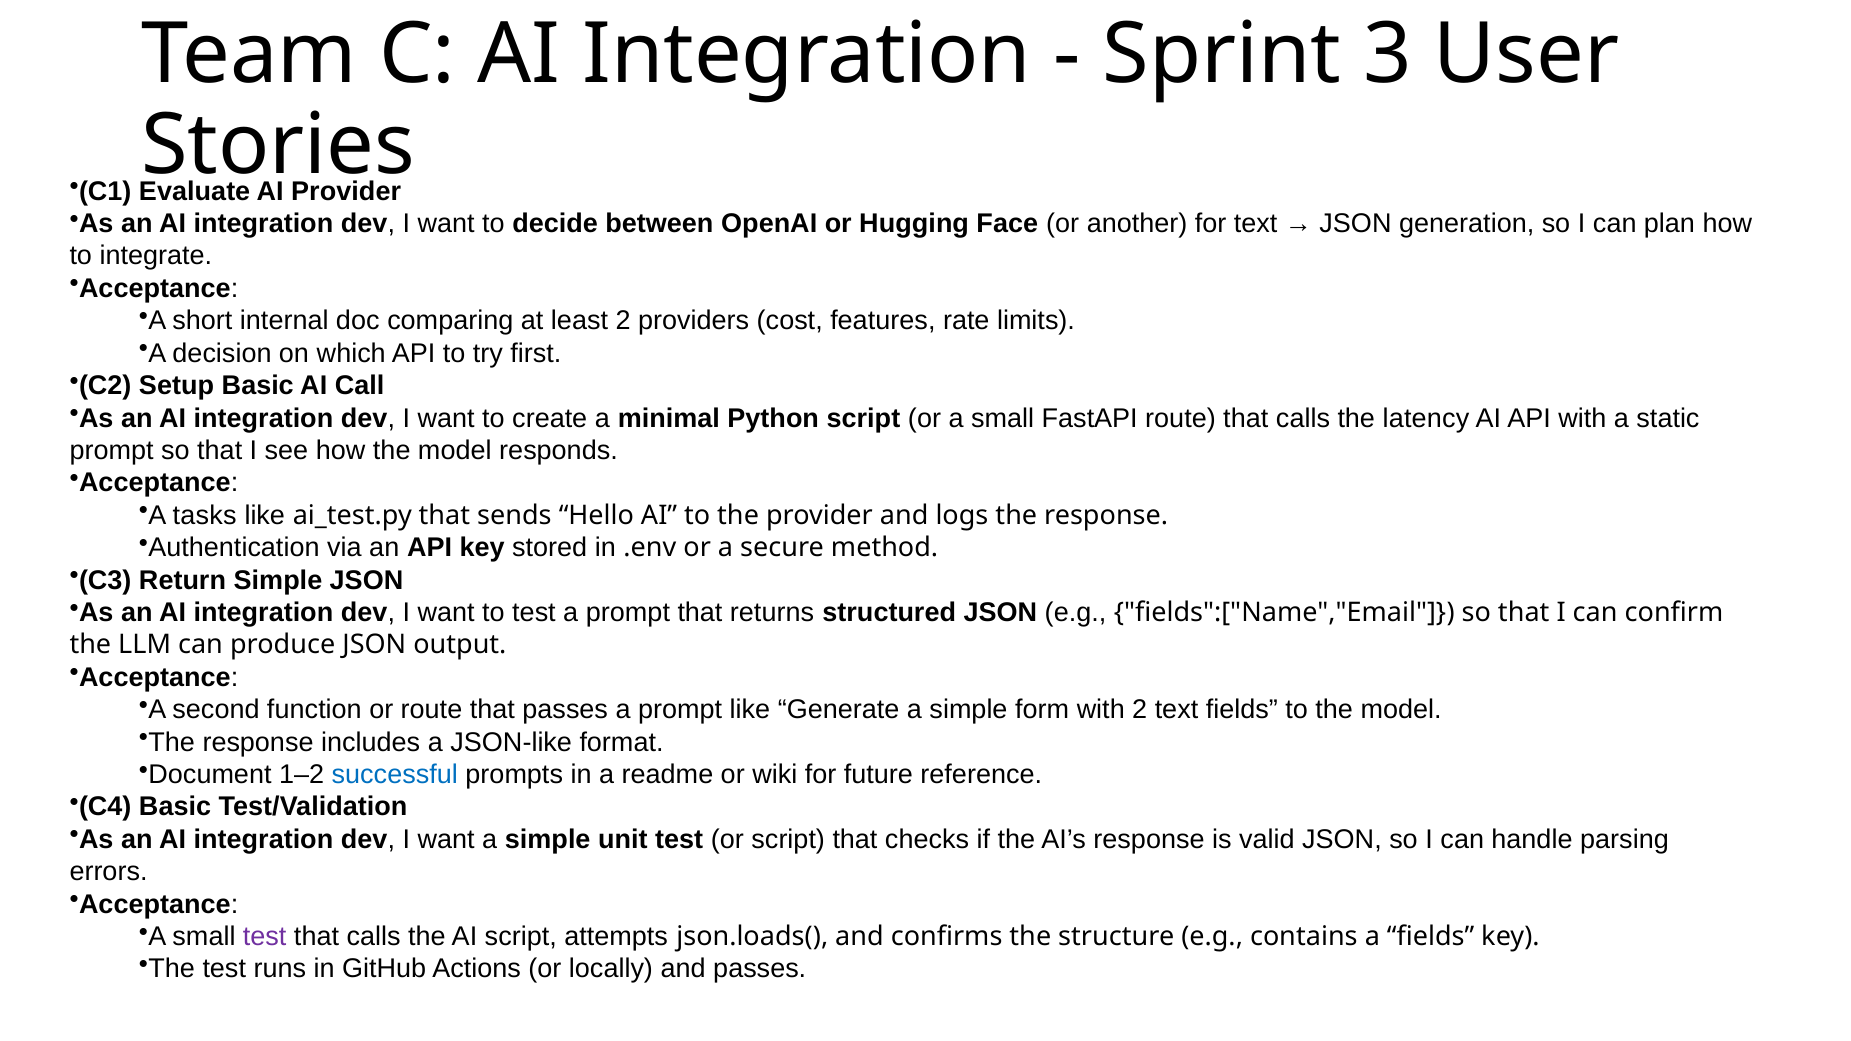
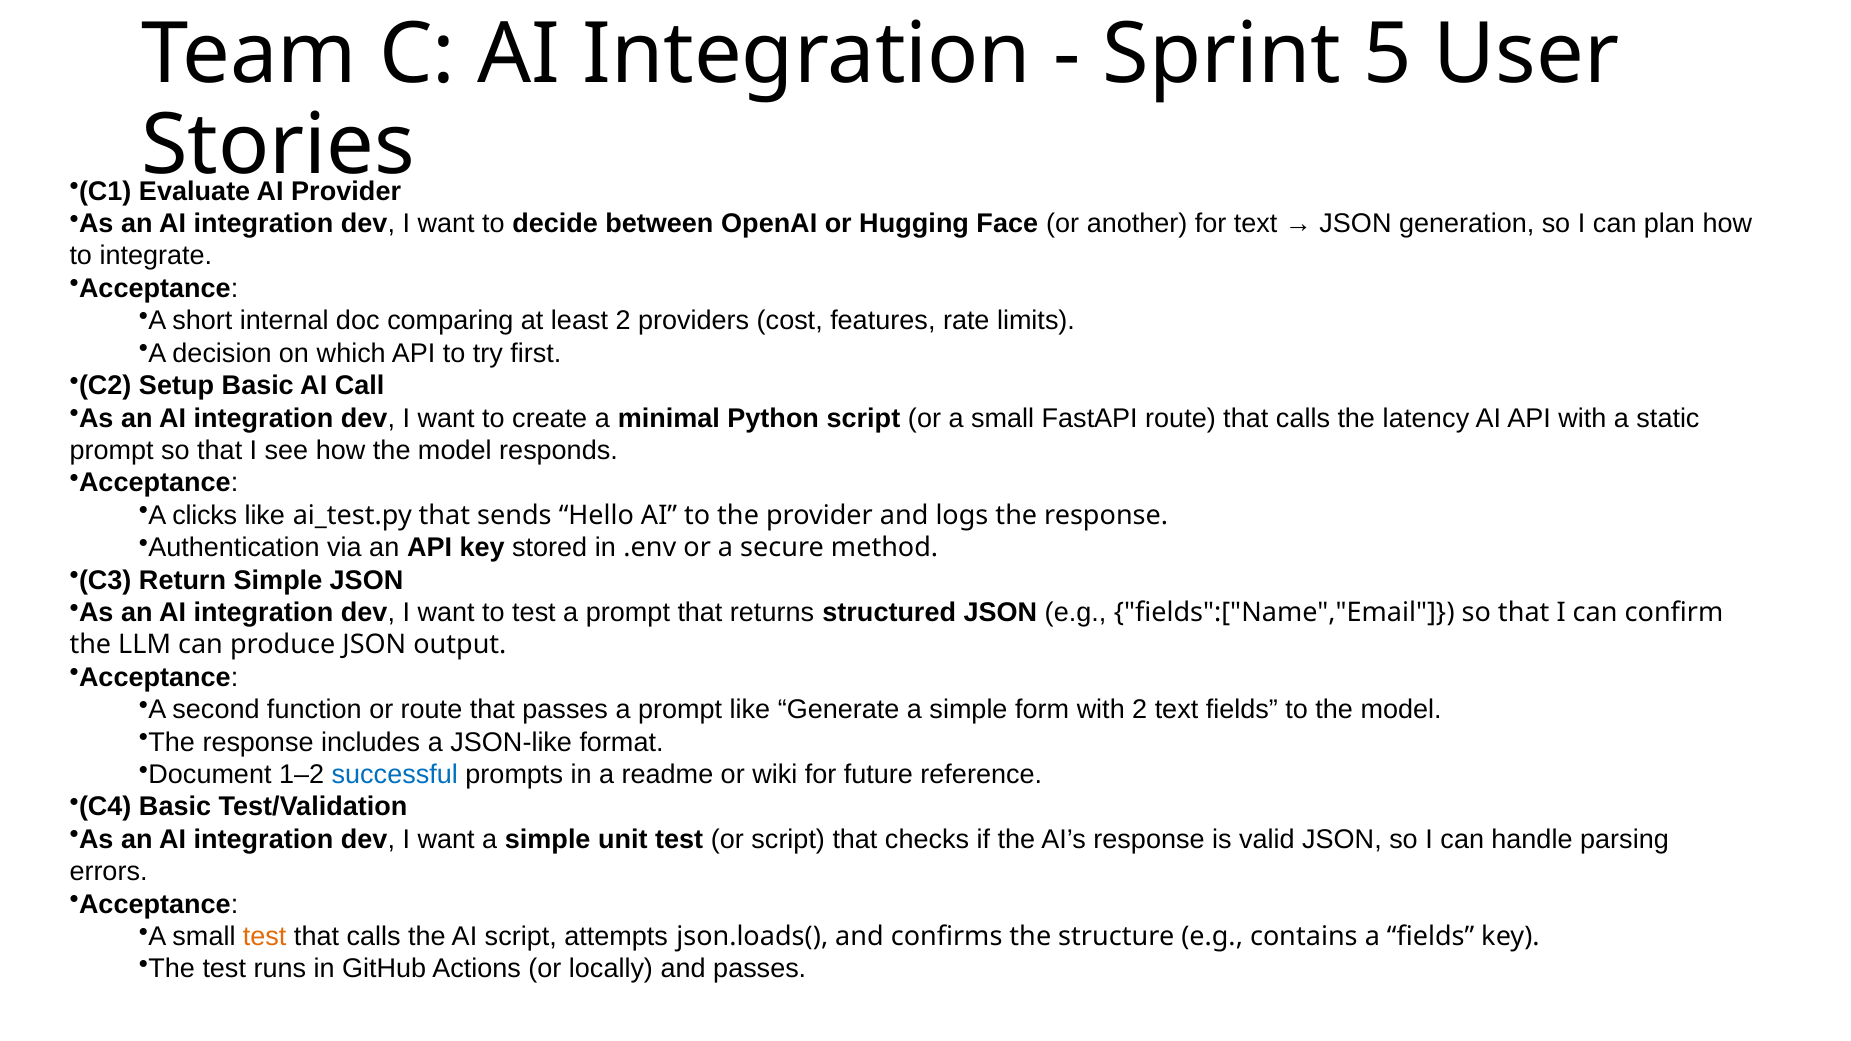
3: 3 -> 5
tasks: tasks -> clicks
test at (265, 937) colour: purple -> orange
